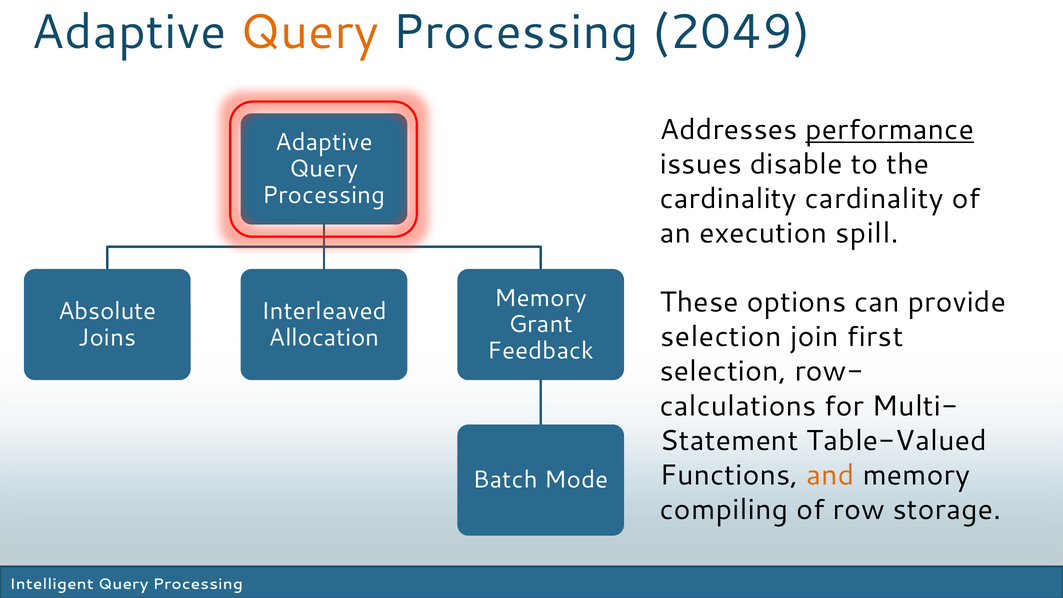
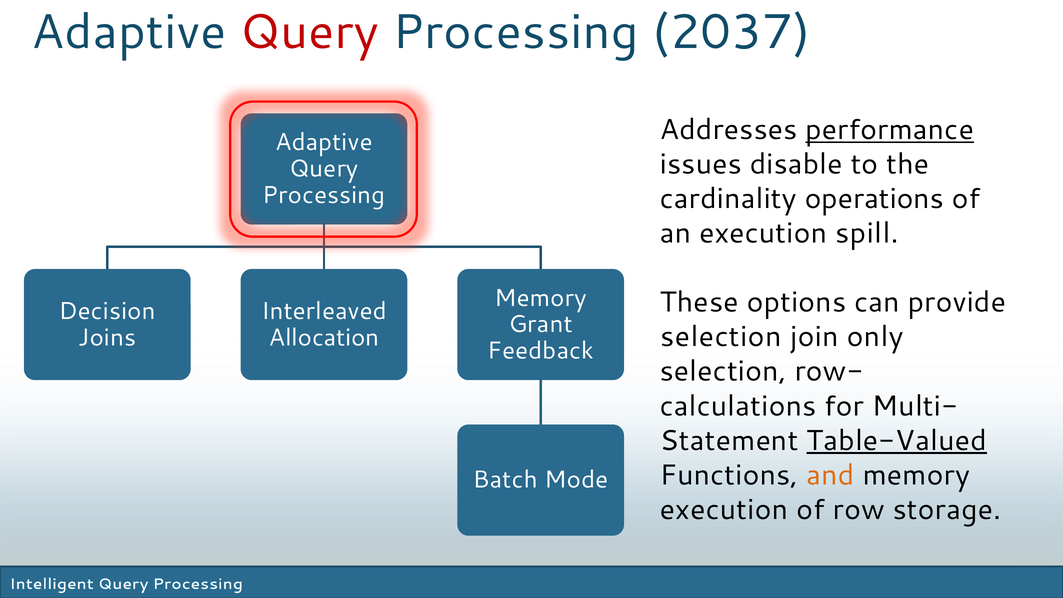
Query at (309, 32) colour: orange -> red
2049: 2049 -> 2037
cardinality cardinality: cardinality -> operations
Absolute: Absolute -> Decision
first: first -> only
Table-Valued underline: none -> present
compiling at (724, 510): compiling -> execution
